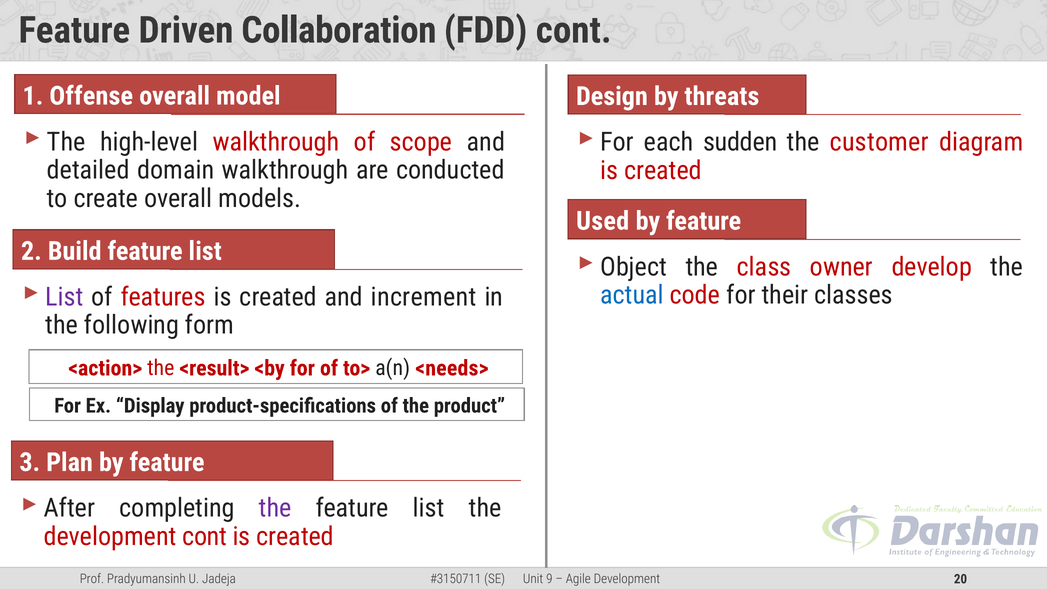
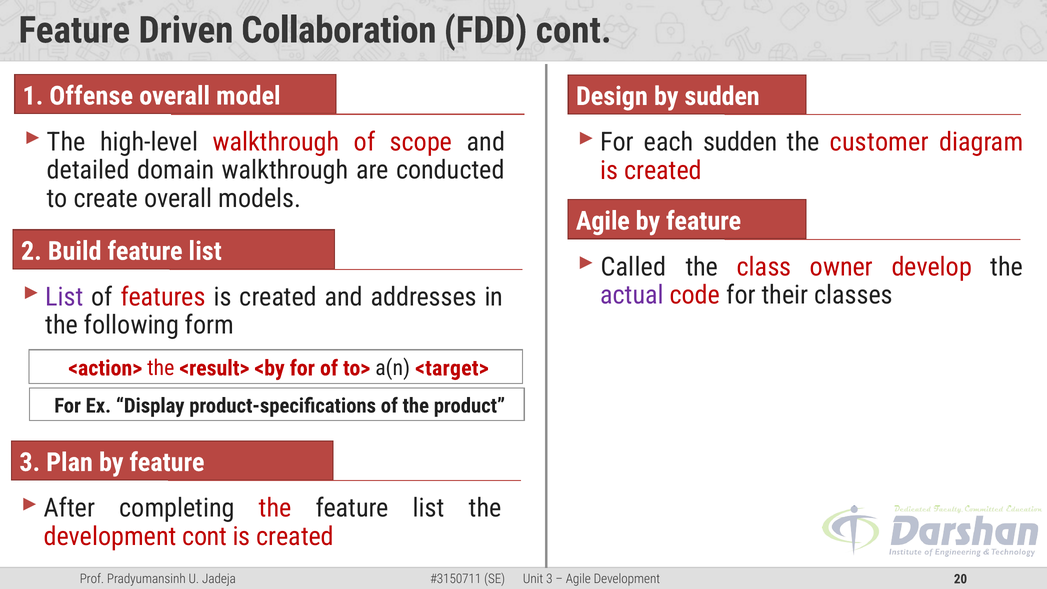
by threats: threats -> sudden
Used at (603, 221): Used -> Agile
Object: Object -> Called
increment: increment -> addresses
actual colour: blue -> purple
<needs>: <needs> -> <target>
the at (275, 508) colour: purple -> red
9 at (549, 579): 9 -> 3
